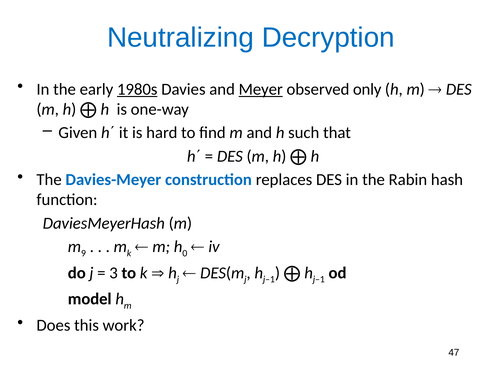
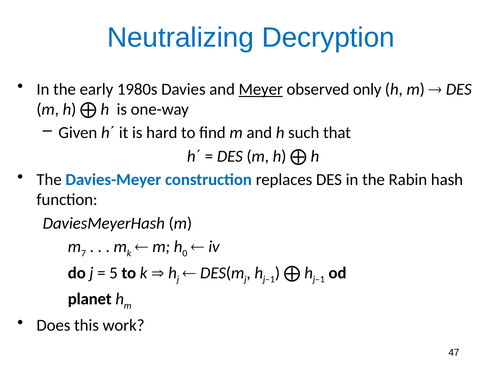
1980s underline: present -> none
9: 9 -> 7
3: 3 -> 5
model: model -> planet
